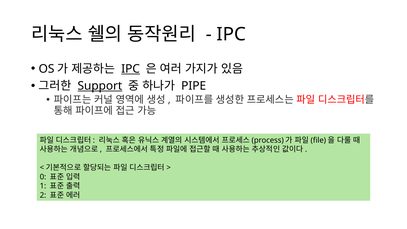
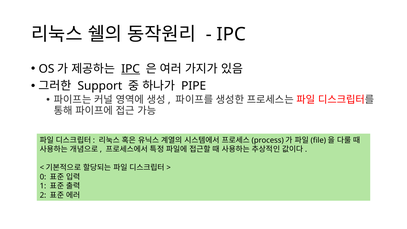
Support underline: present -> none
